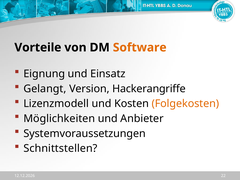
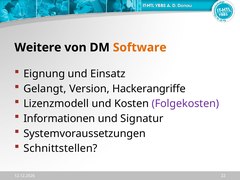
Vorteile: Vorteile -> Weitere
Folgekosten colour: orange -> purple
Möglichkeiten: Möglichkeiten -> Informationen
Anbieter: Anbieter -> Signatur
